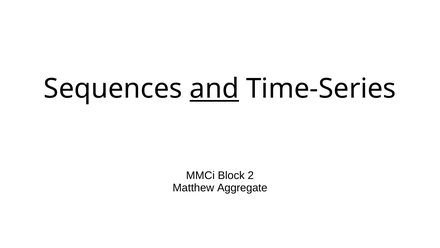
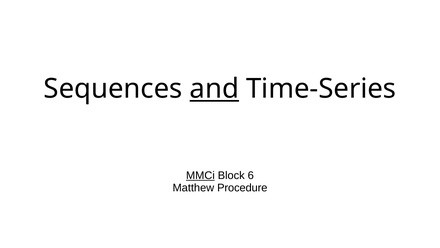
MMCi underline: none -> present
2: 2 -> 6
Aggregate: Aggregate -> Procedure
